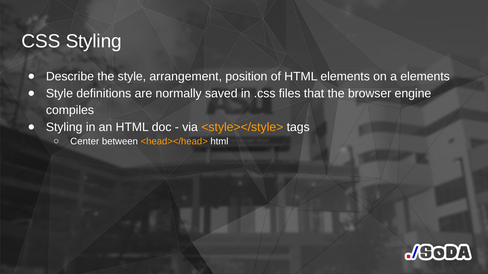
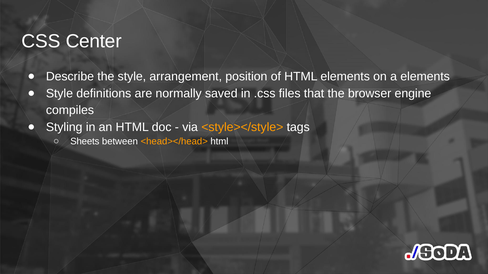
CSS Styling: Styling -> Center
Center: Center -> Sheets
